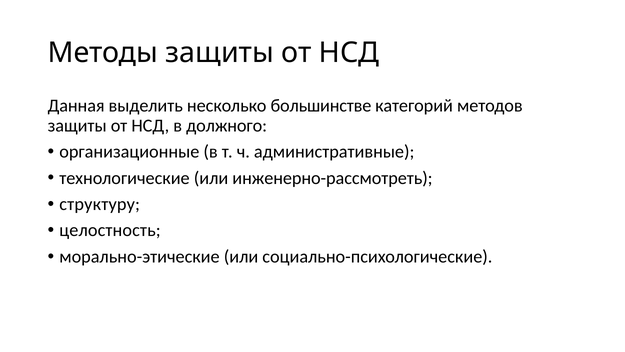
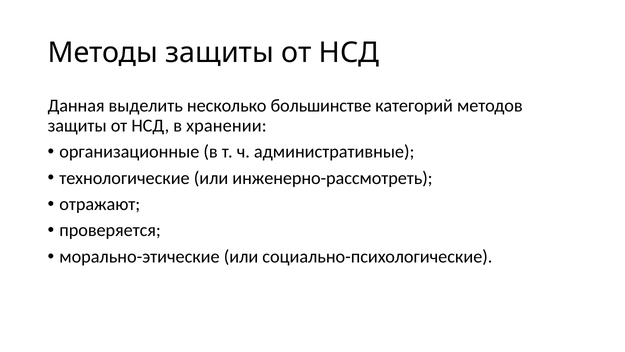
должного: должного -> хранении
структуру: структуру -> отражают
целостность: целостность -> проверяется
